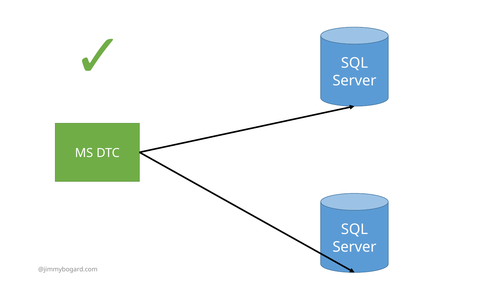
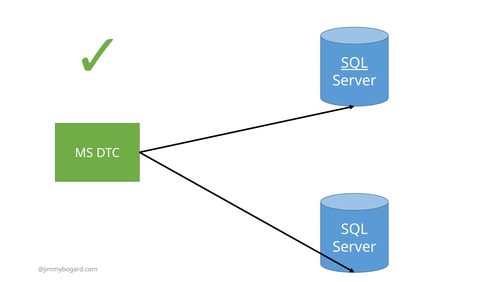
SQL at (354, 63) underline: none -> present
